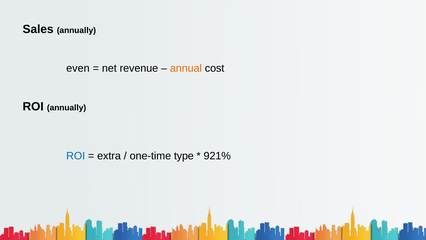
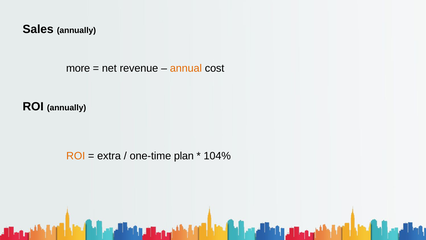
even: even -> more
ROI at (76, 156) colour: blue -> orange
type: type -> plan
921%: 921% -> 104%
